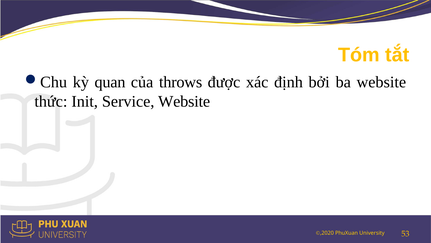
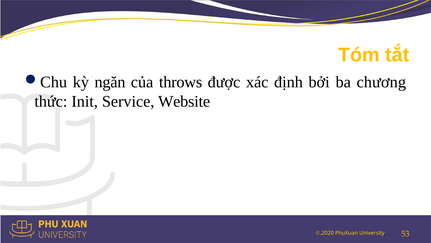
quan: quan -> ngăn
ba website: website -> chương
